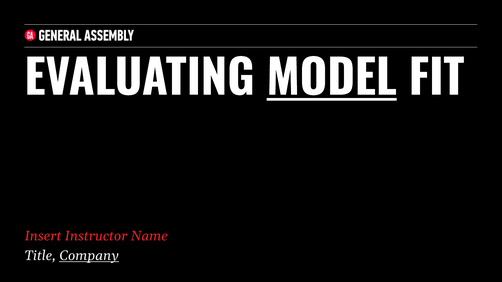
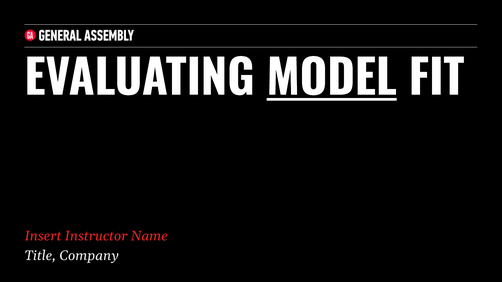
Company underline: present -> none
